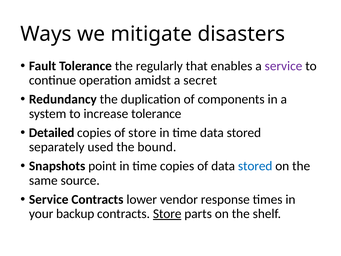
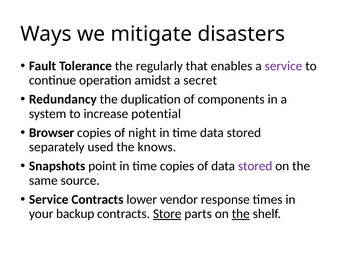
increase tolerance: tolerance -> potential
Detailed: Detailed -> Browser
of store: store -> night
bound: bound -> knows
stored at (255, 166) colour: blue -> purple
the at (241, 214) underline: none -> present
